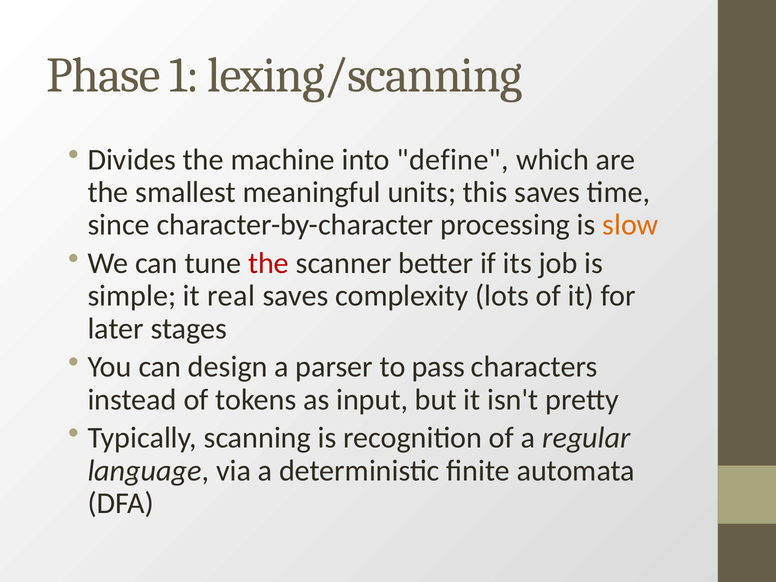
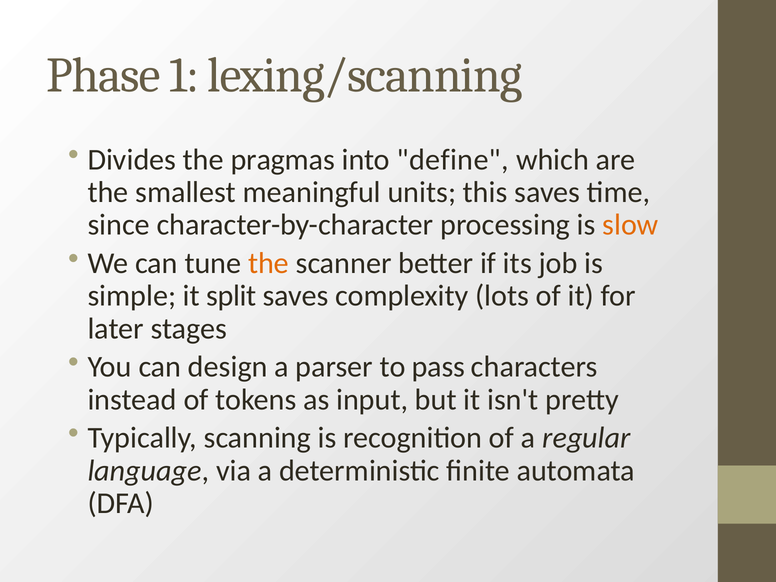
machine: machine -> pragmas
the at (269, 263) colour: red -> orange
real: real -> split
